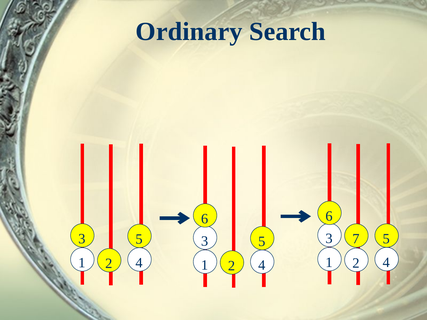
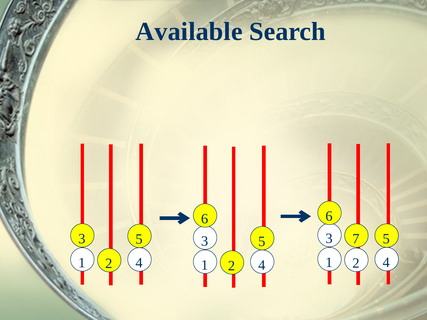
Ordinary: Ordinary -> Available
